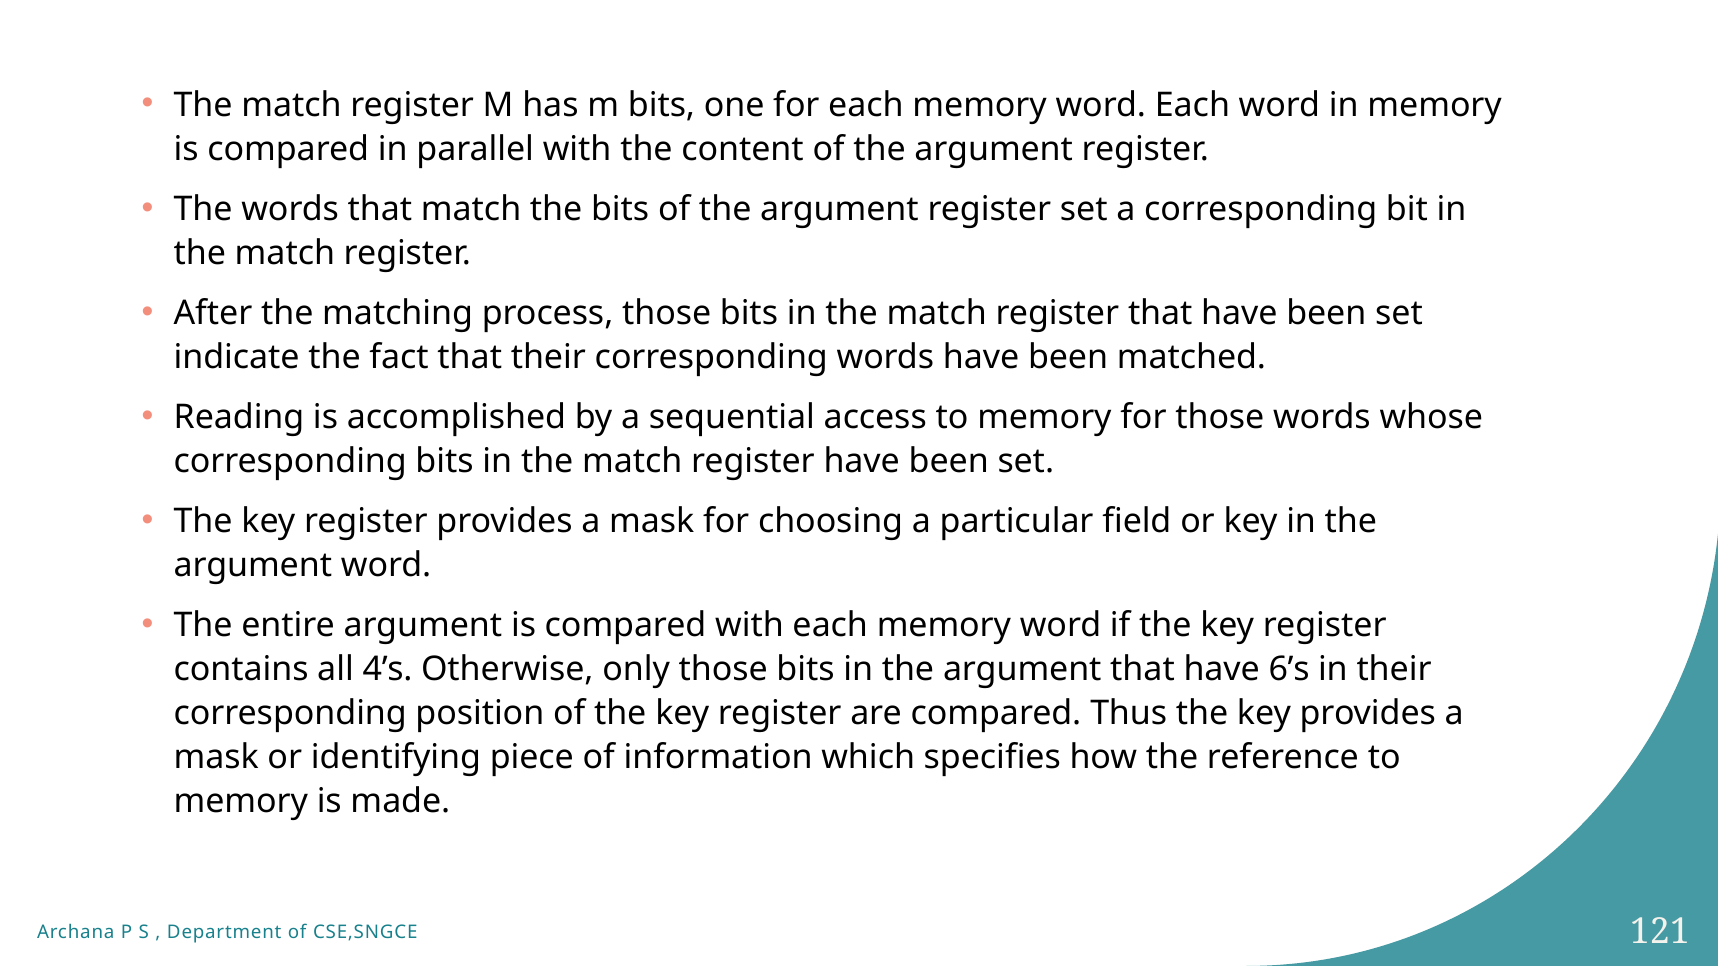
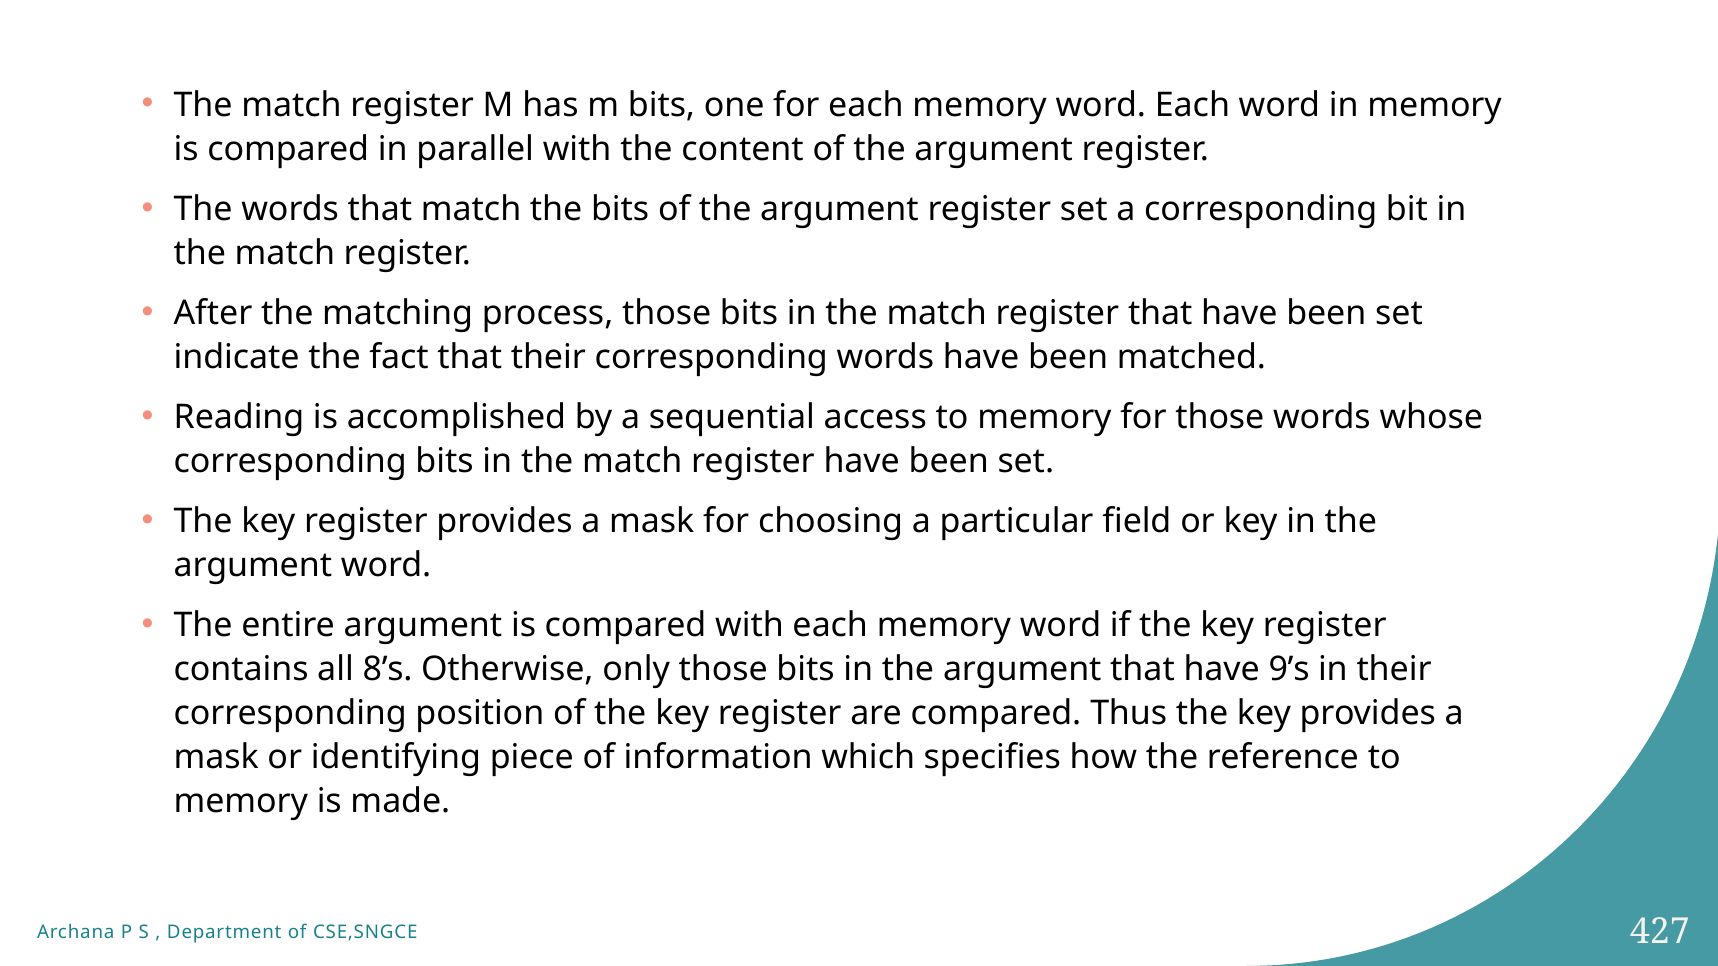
4’s: 4’s -> 8’s
6’s: 6’s -> 9’s
121: 121 -> 427
